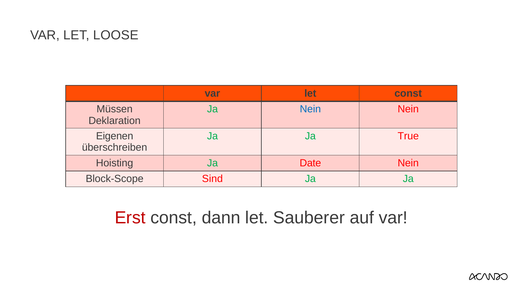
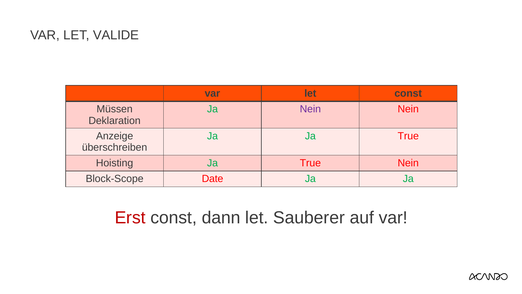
LOOSE: LOOSE -> VALIDE
Nein at (310, 109) colour: blue -> purple
Eigenen: Eigenen -> Anzeige
Hoisting Ja Date: Date -> True
Sind: Sind -> Date
